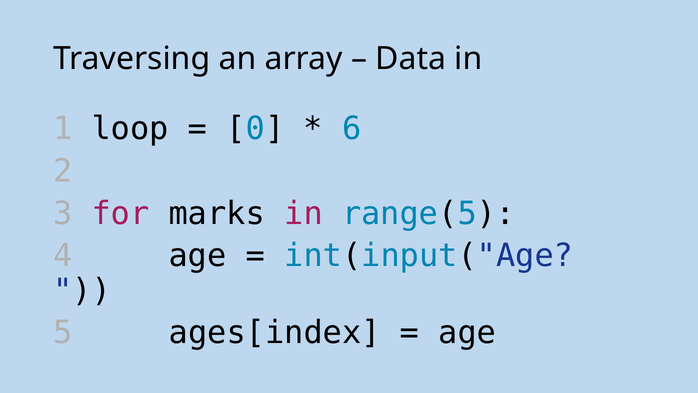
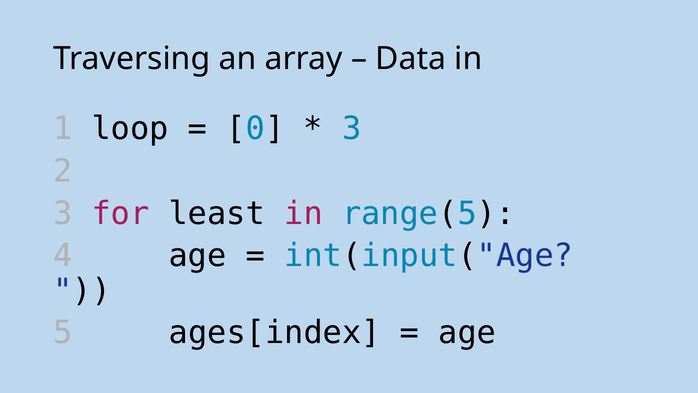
6 at (352, 129): 6 -> 3
marks: marks -> least
